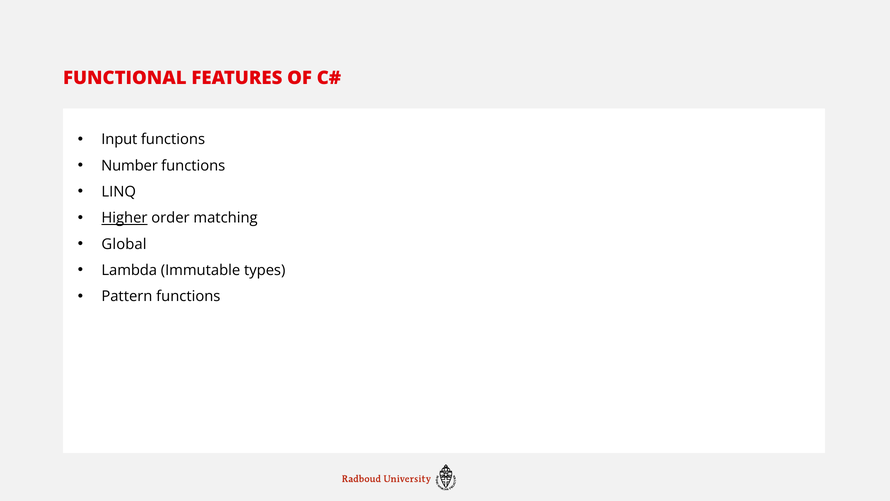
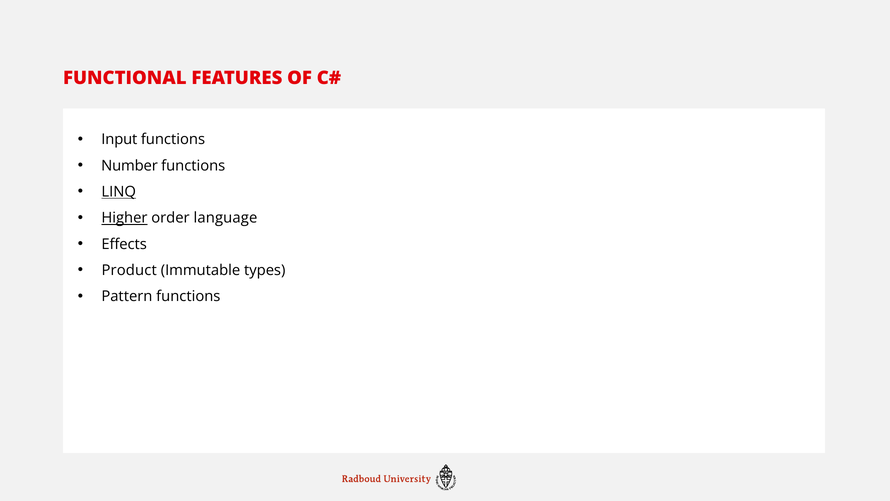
LINQ underline: none -> present
matching: matching -> language
Global: Global -> Effects
Lambda: Lambda -> Product
